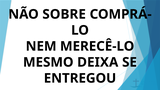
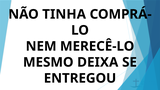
SOBRE: SOBRE -> TINHA
